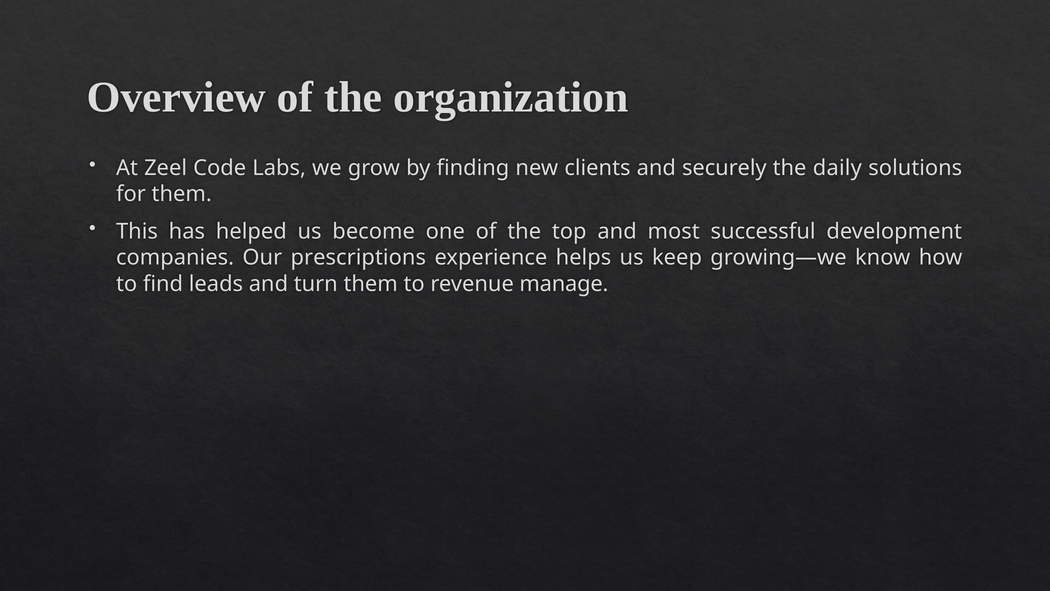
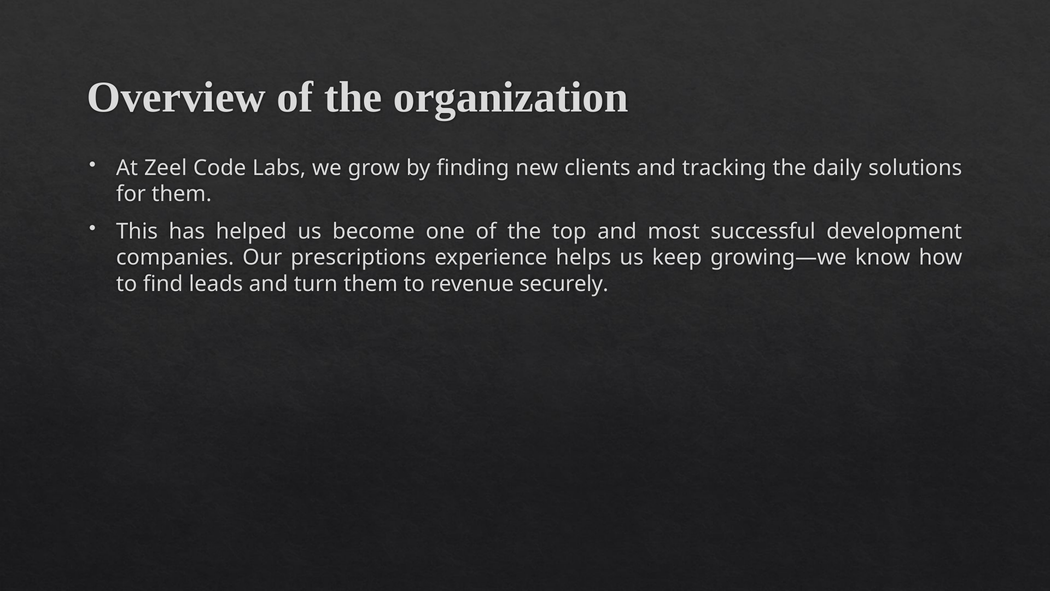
securely: securely -> tracking
manage: manage -> securely
